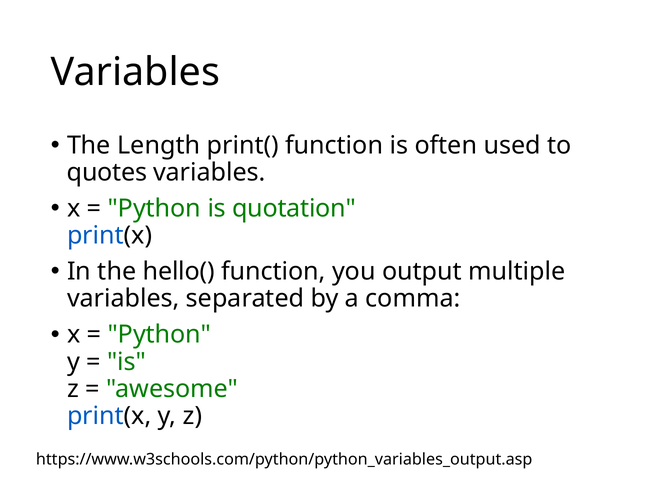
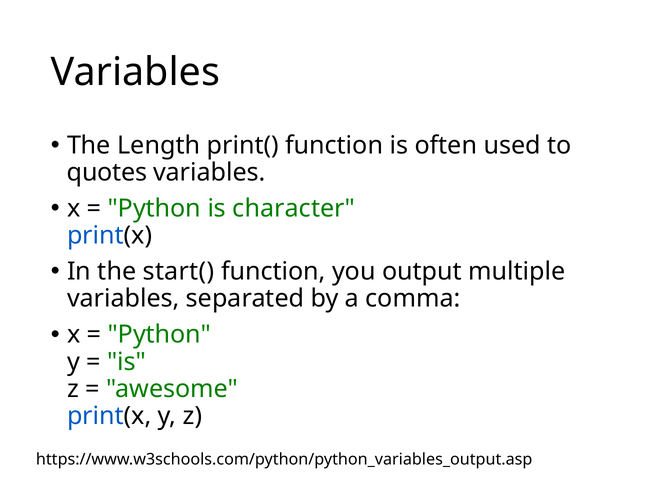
quotation: quotation -> character
hello(: hello( -> start(
